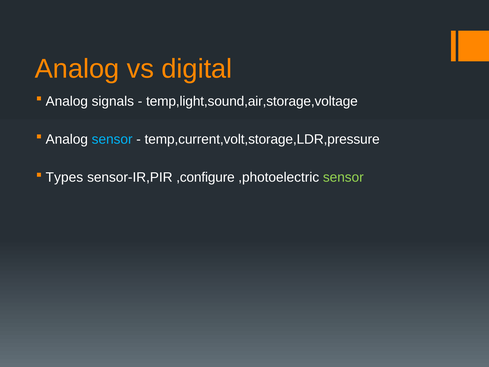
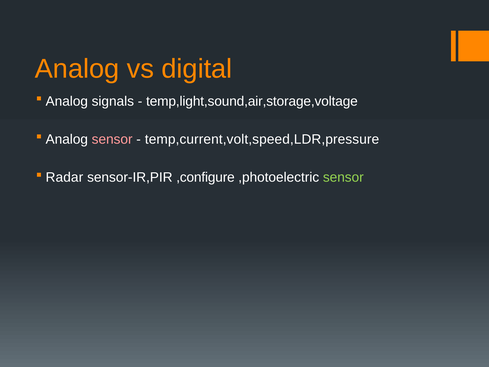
sensor at (112, 139) colour: light blue -> pink
temp,current,volt,storage,LDR,pressure: temp,current,volt,storage,LDR,pressure -> temp,current,volt,speed,LDR,pressure
Types: Types -> Radar
